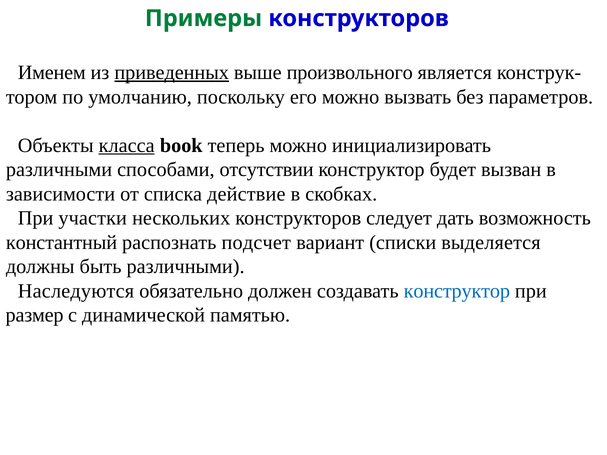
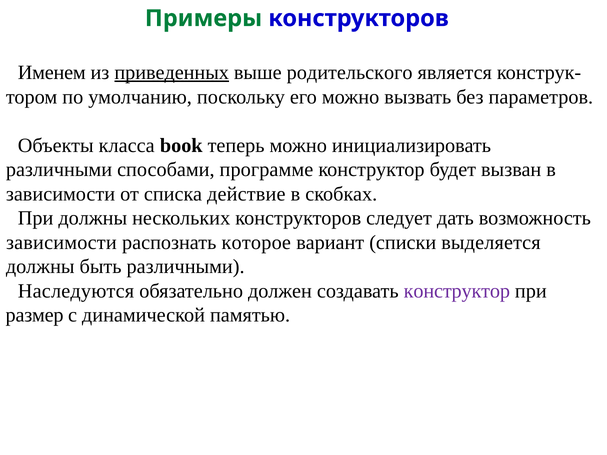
произвольного: произвольного -> родительского
класса underline: present -> none
отсутствии: отсутствии -> программе
При участки: участки -> должны
константный at (62, 243): константный -> зависимости
подсчет: подсчет -> которое
конструктор at (457, 291) colour: blue -> purple
